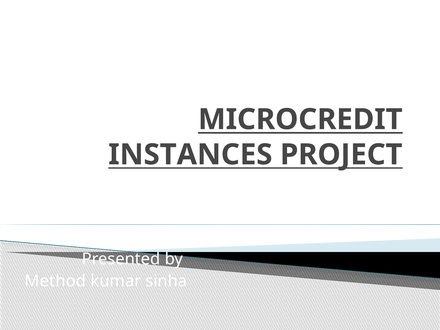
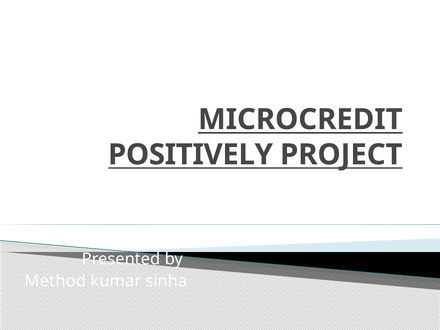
INSTANCES: INSTANCES -> POSITIVELY
